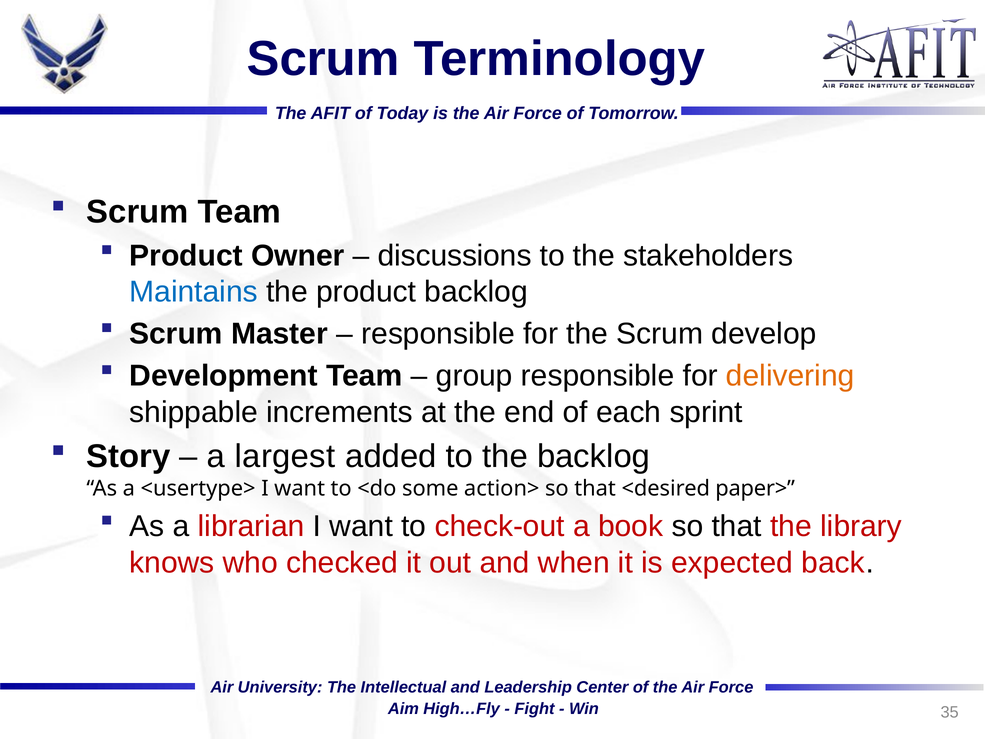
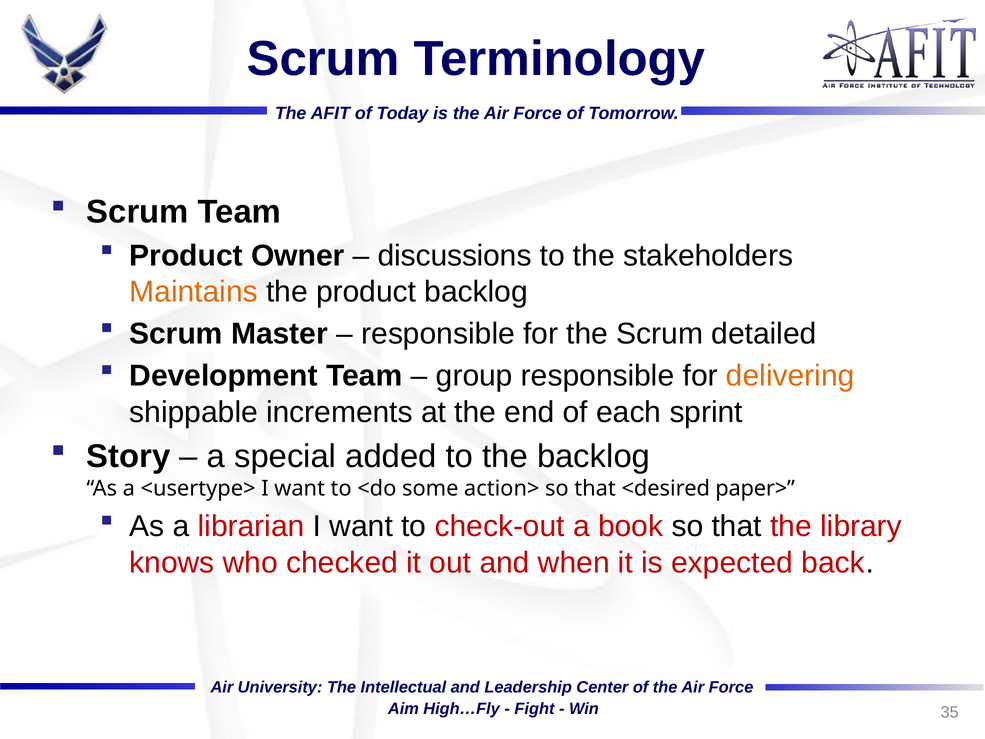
Maintains colour: blue -> orange
develop: develop -> detailed
largest: largest -> special
